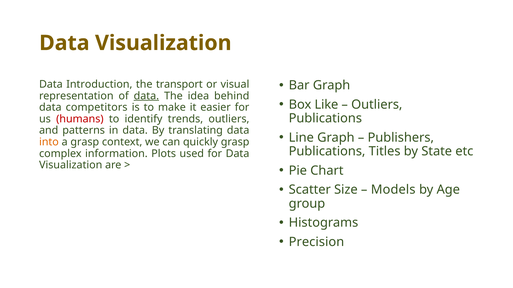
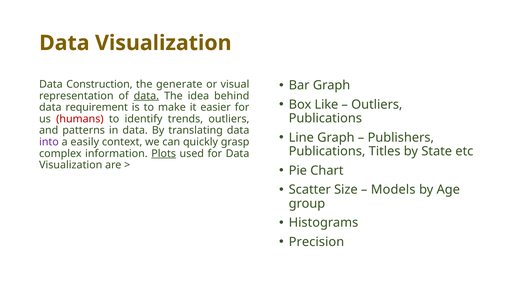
Introduction: Introduction -> Construction
transport: transport -> generate
competitors: competitors -> requirement
into colour: orange -> purple
a grasp: grasp -> easily
Plots underline: none -> present
